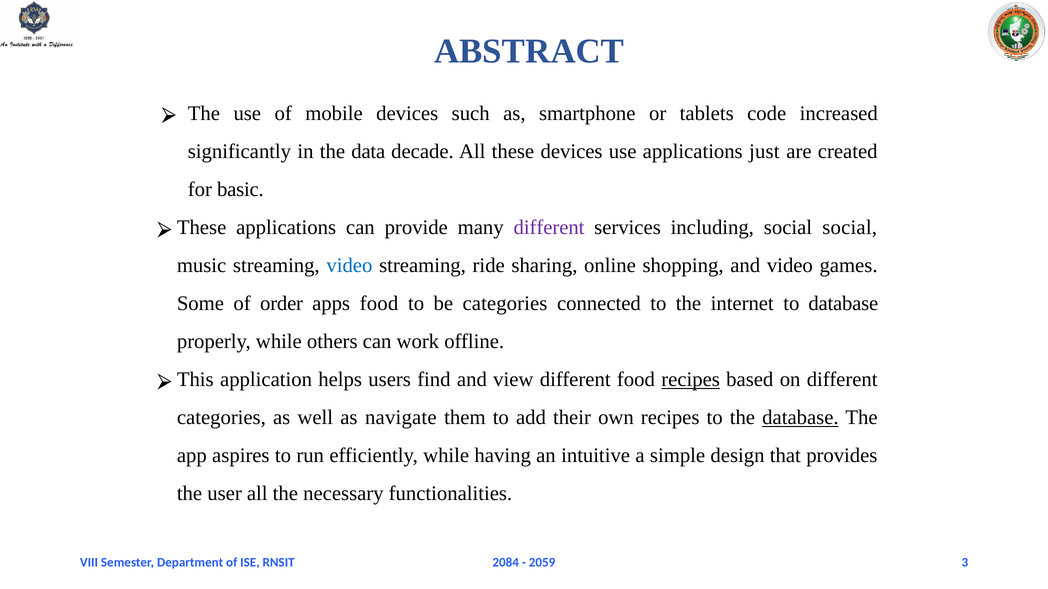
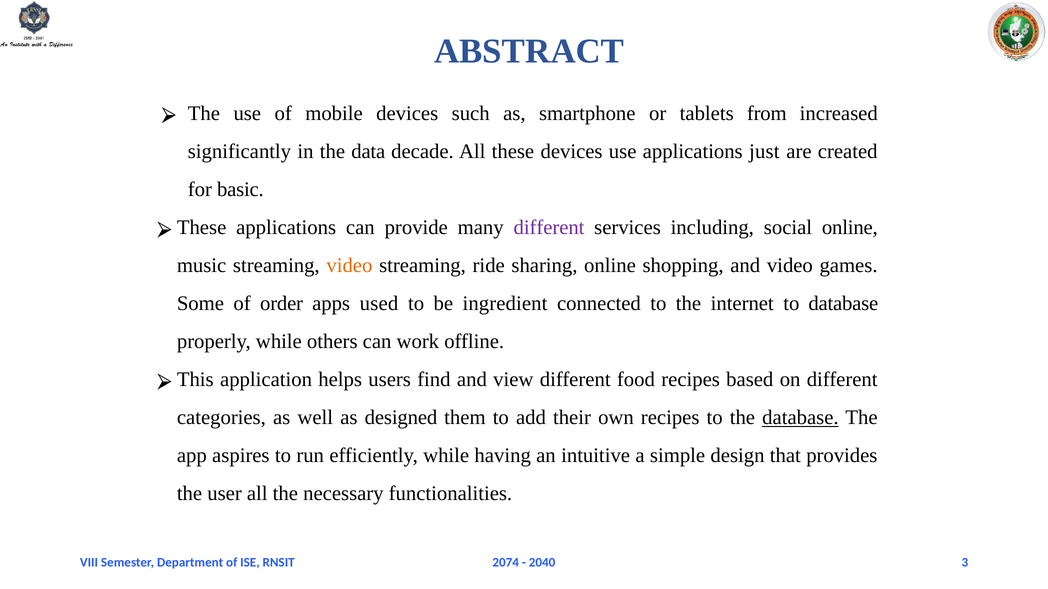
code: code -> from
social social: social -> online
video at (349, 266) colour: blue -> orange
apps food: food -> used
be categories: categories -> ingredient
recipes at (691, 380) underline: present -> none
navigate: navigate -> designed
2084: 2084 -> 2074
2059: 2059 -> 2040
